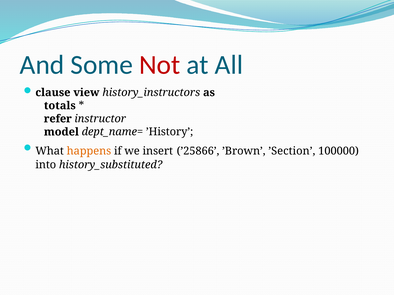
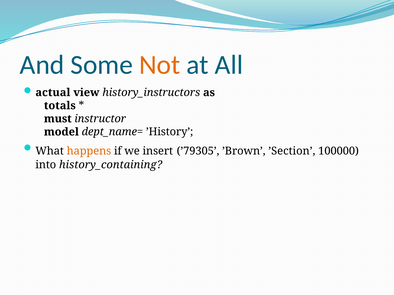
Not colour: red -> orange
clause: clause -> actual
refer: refer -> must
’25866: ’25866 -> ’79305
history_substituted: history_substituted -> history_containing
